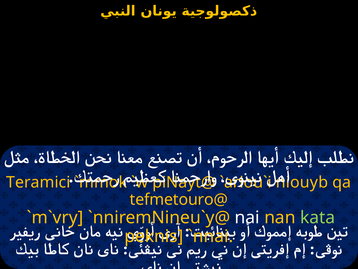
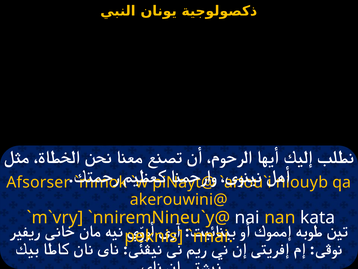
Teramici: Teramici -> Afsorser
tefmetouro@: tefmetouro@ -> akerouwini@
kata colour: light green -> white
